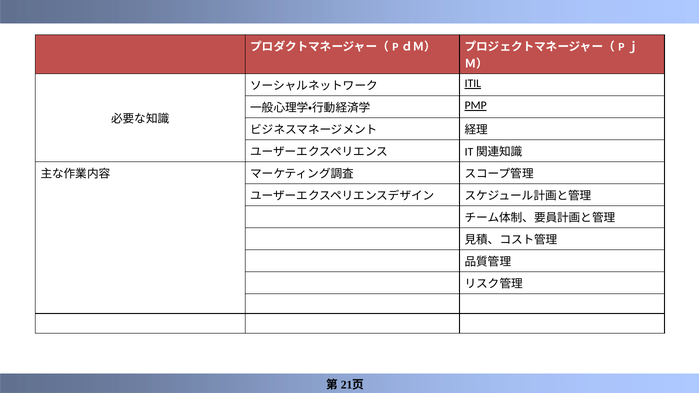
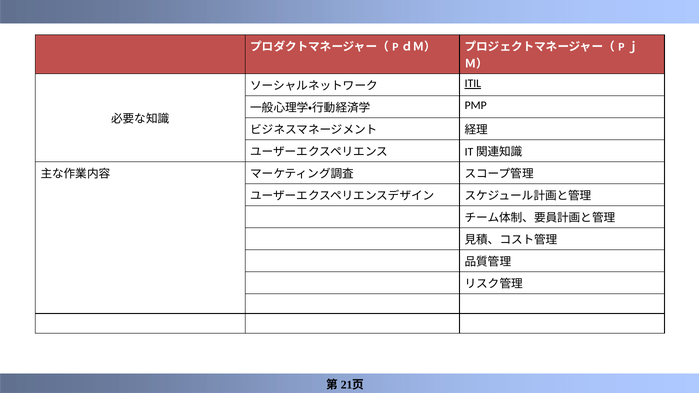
PMP underline: present -> none
